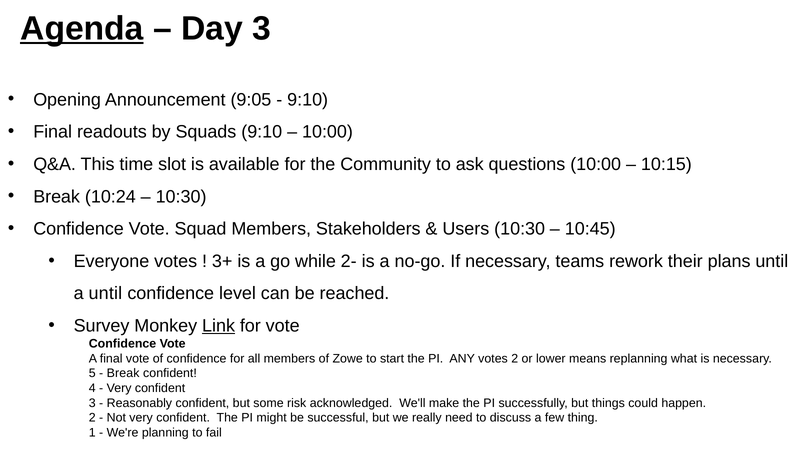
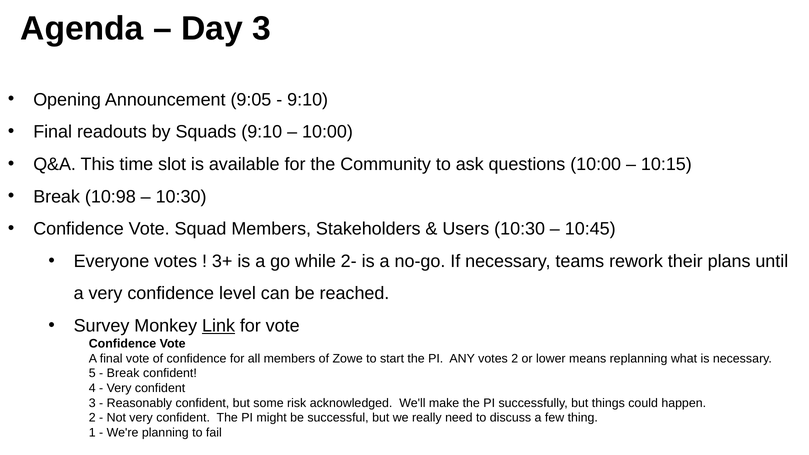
Agenda underline: present -> none
10:24: 10:24 -> 10:98
a until: until -> very
